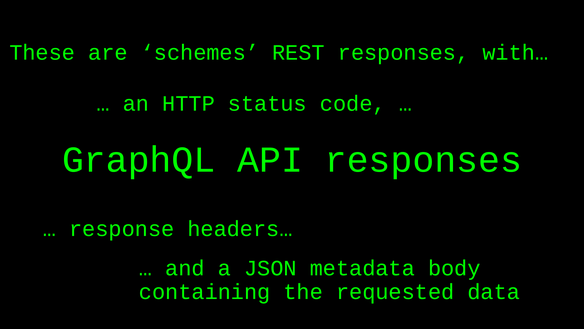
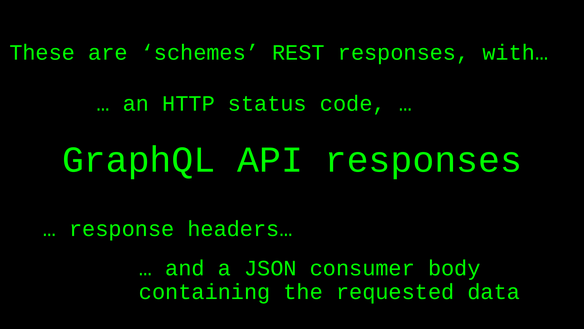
metadata: metadata -> consumer
